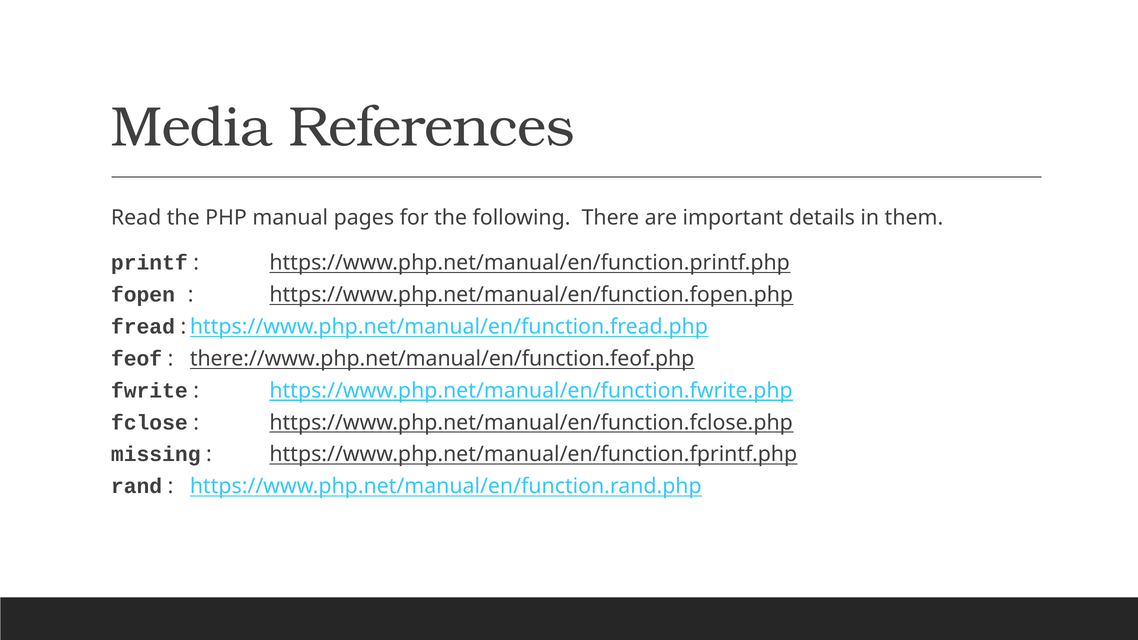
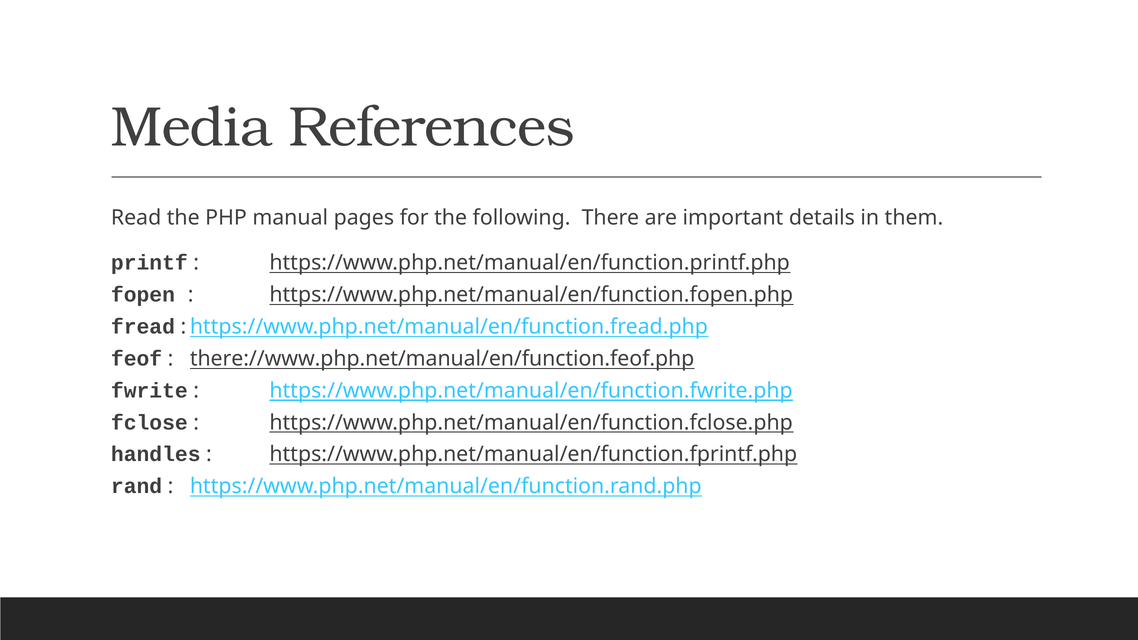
missing: missing -> handles
